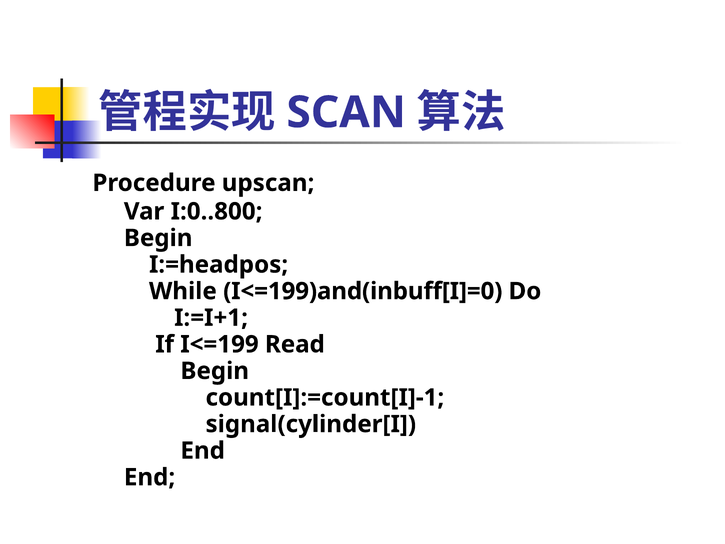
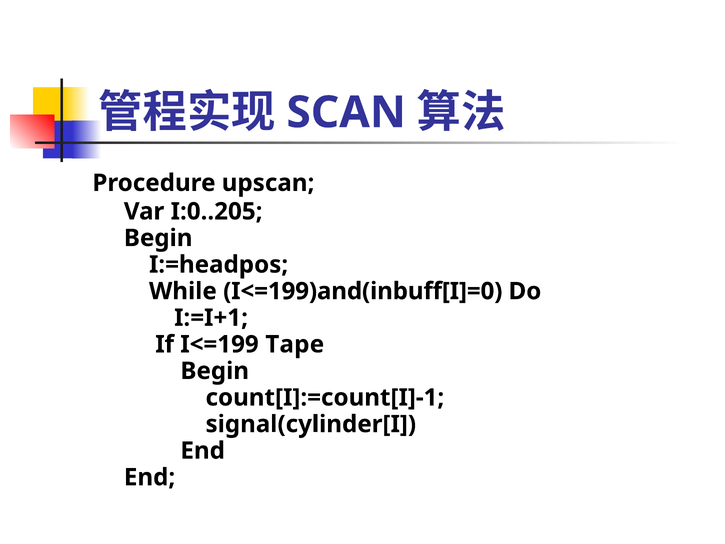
I:0..800: I:0..800 -> I:0..205
Read: Read -> Tape
